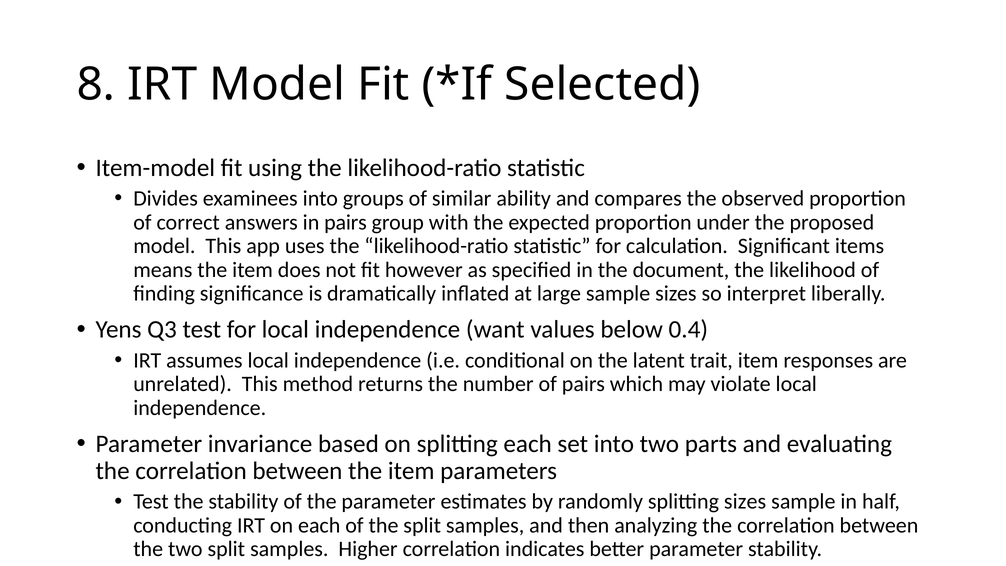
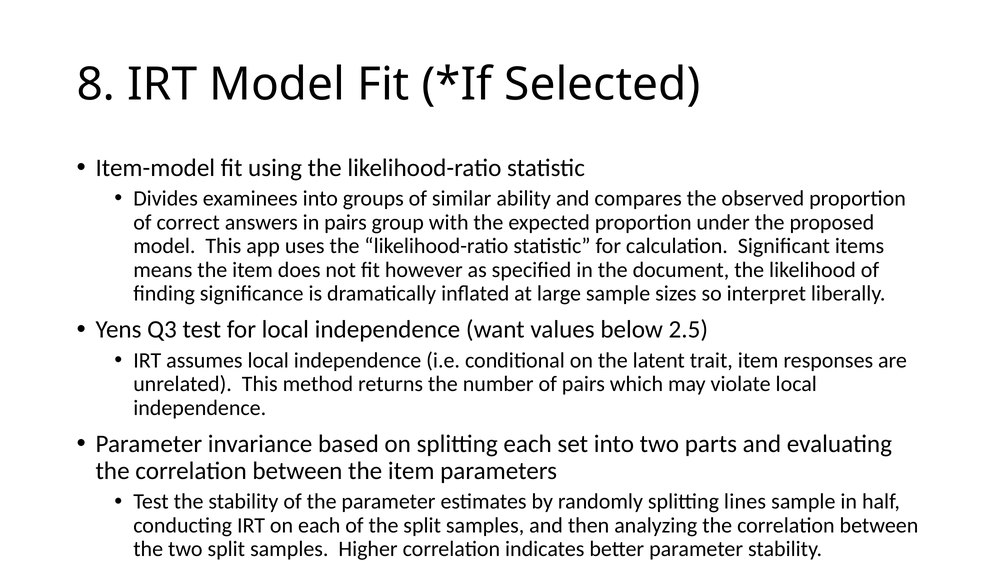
0.4: 0.4 -> 2.5
splitting sizes: sizes -> lines
